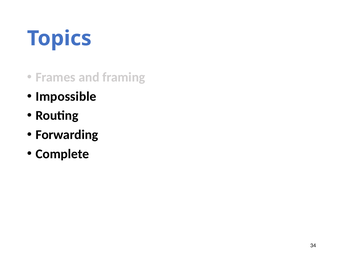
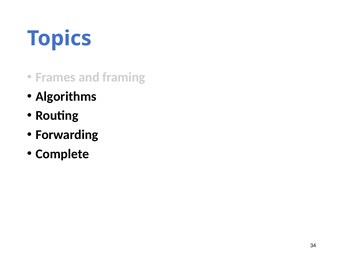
Impossible: Impossible -> Algorithms
